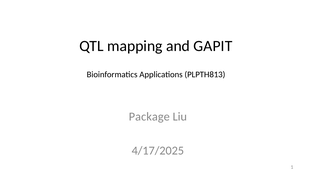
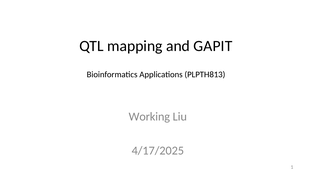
Package: Package -> Working
